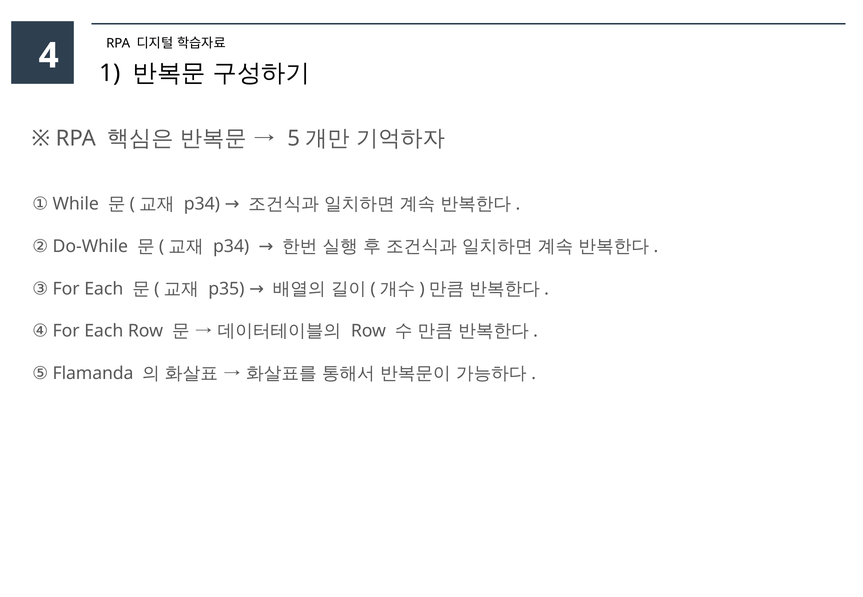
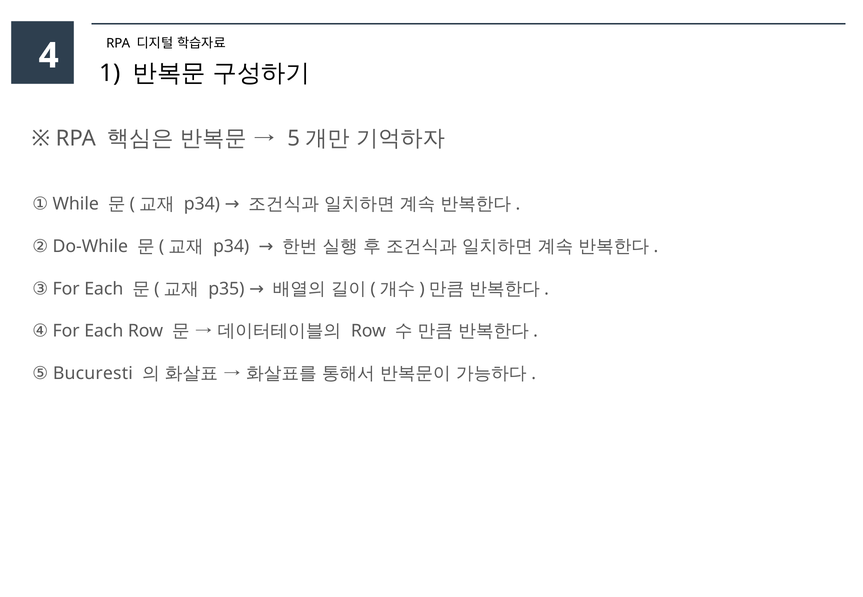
Flamanda: Flamanda -> Bucuresti
